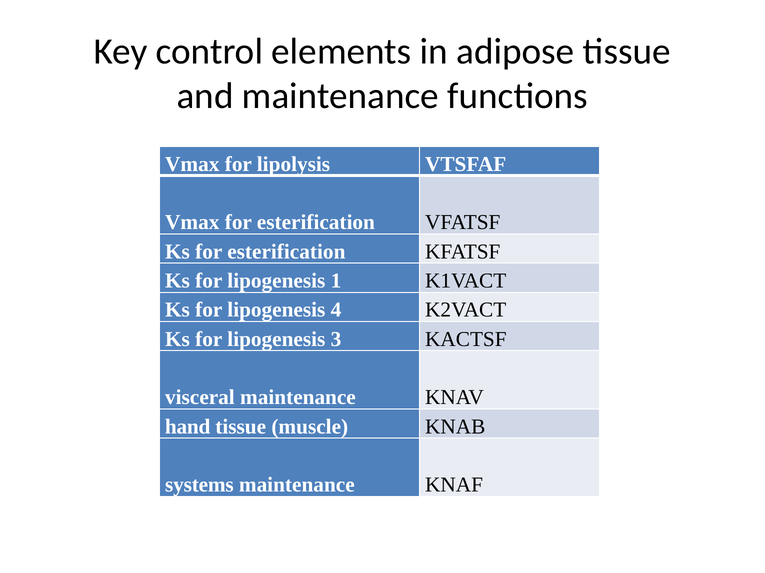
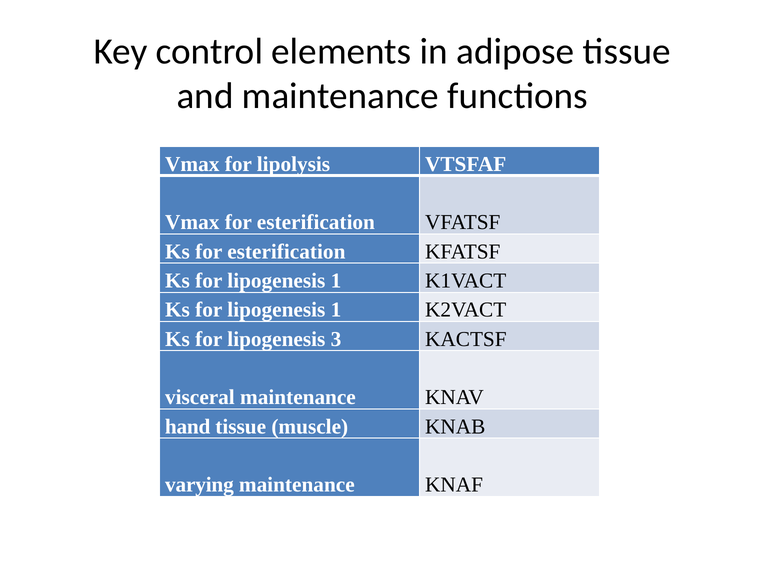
4 at (336, 310): 4 -> 1
systems: systems -> varying
